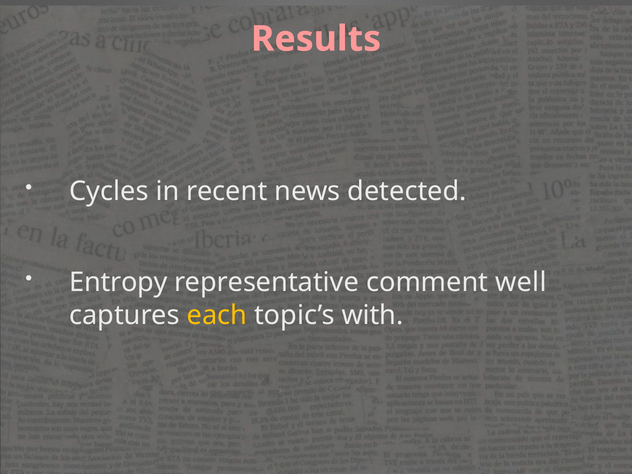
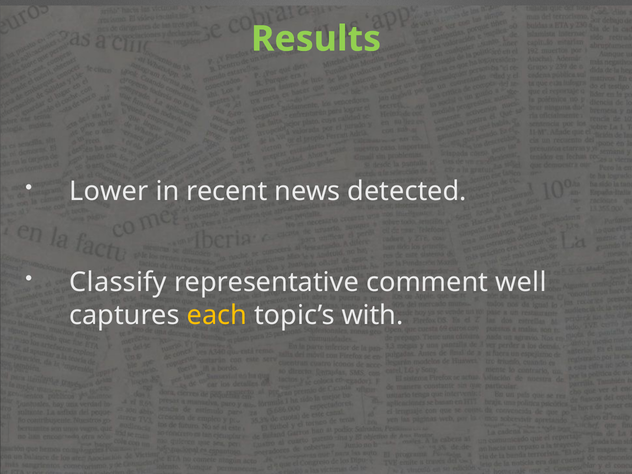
Results colour: pink -> light green
Cycles: Cycles -> Lower
Entropy: Entropy -> Classify
